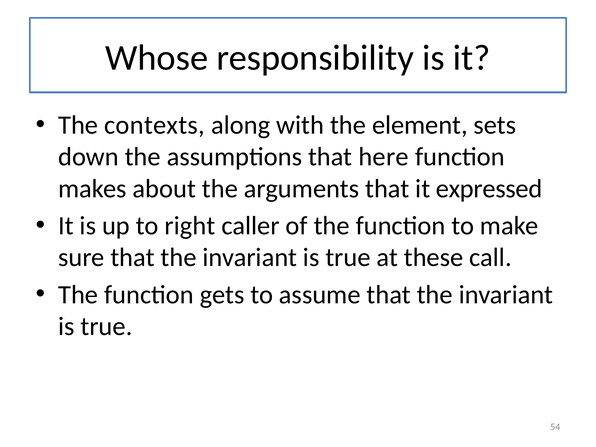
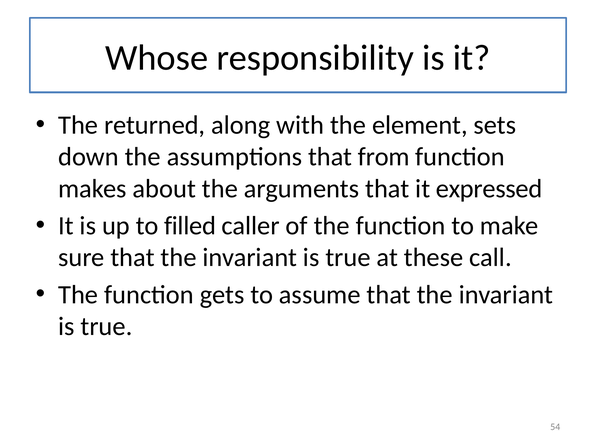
contexts: contexts -> returned
here: here -> from
right: right -> filled
